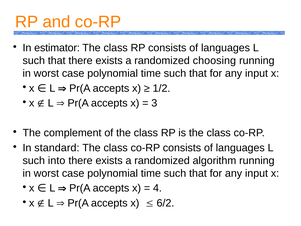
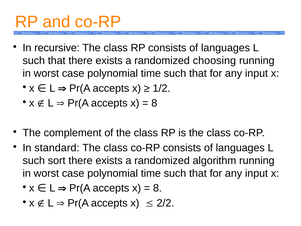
estimator: estimator -> recursive
3 at (154, 103): 3 -> 8
into: into -> sort
4 at (157, 188): 4 -> 8
6/2: 6/2 -> 2/2
